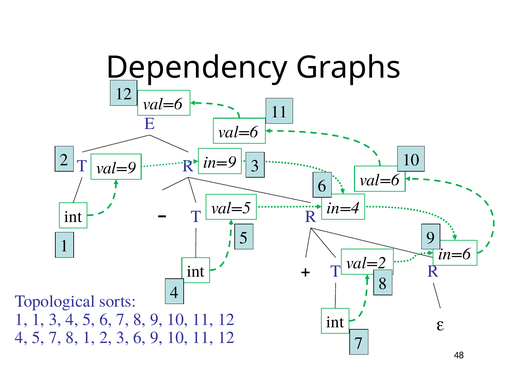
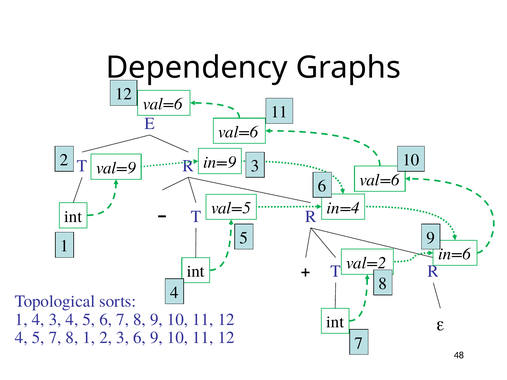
1 1: 1 -> 4
